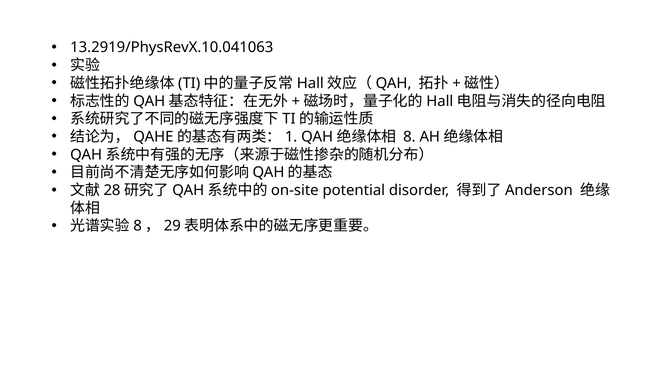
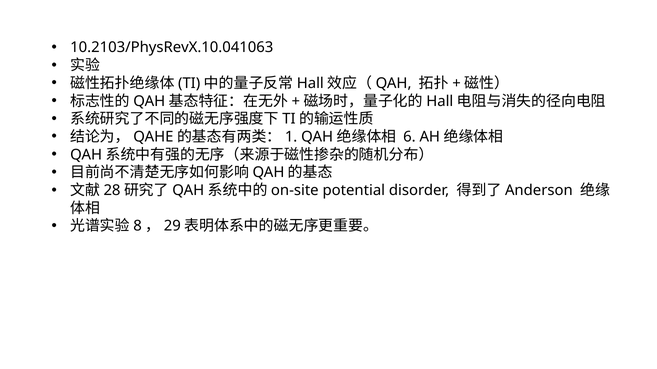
13.2919/PhysRevX.10.041063: 13.2919/PhysRevX.10.041063 -> 10.2103/PhysRevX.10.041063
8: 8 -> 6
